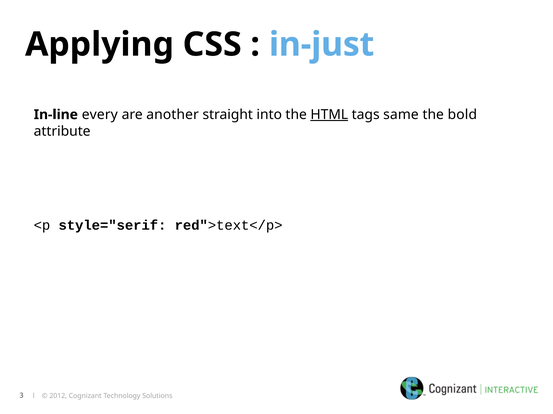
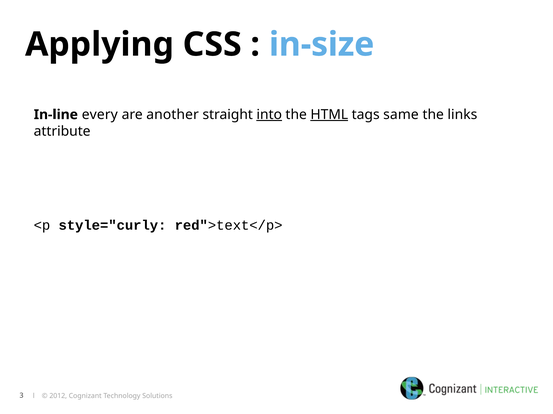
in-just: in-just -> in-size
into underline: none -> present
bold: bold -> links
style="serif: style="serif -> style="curly
